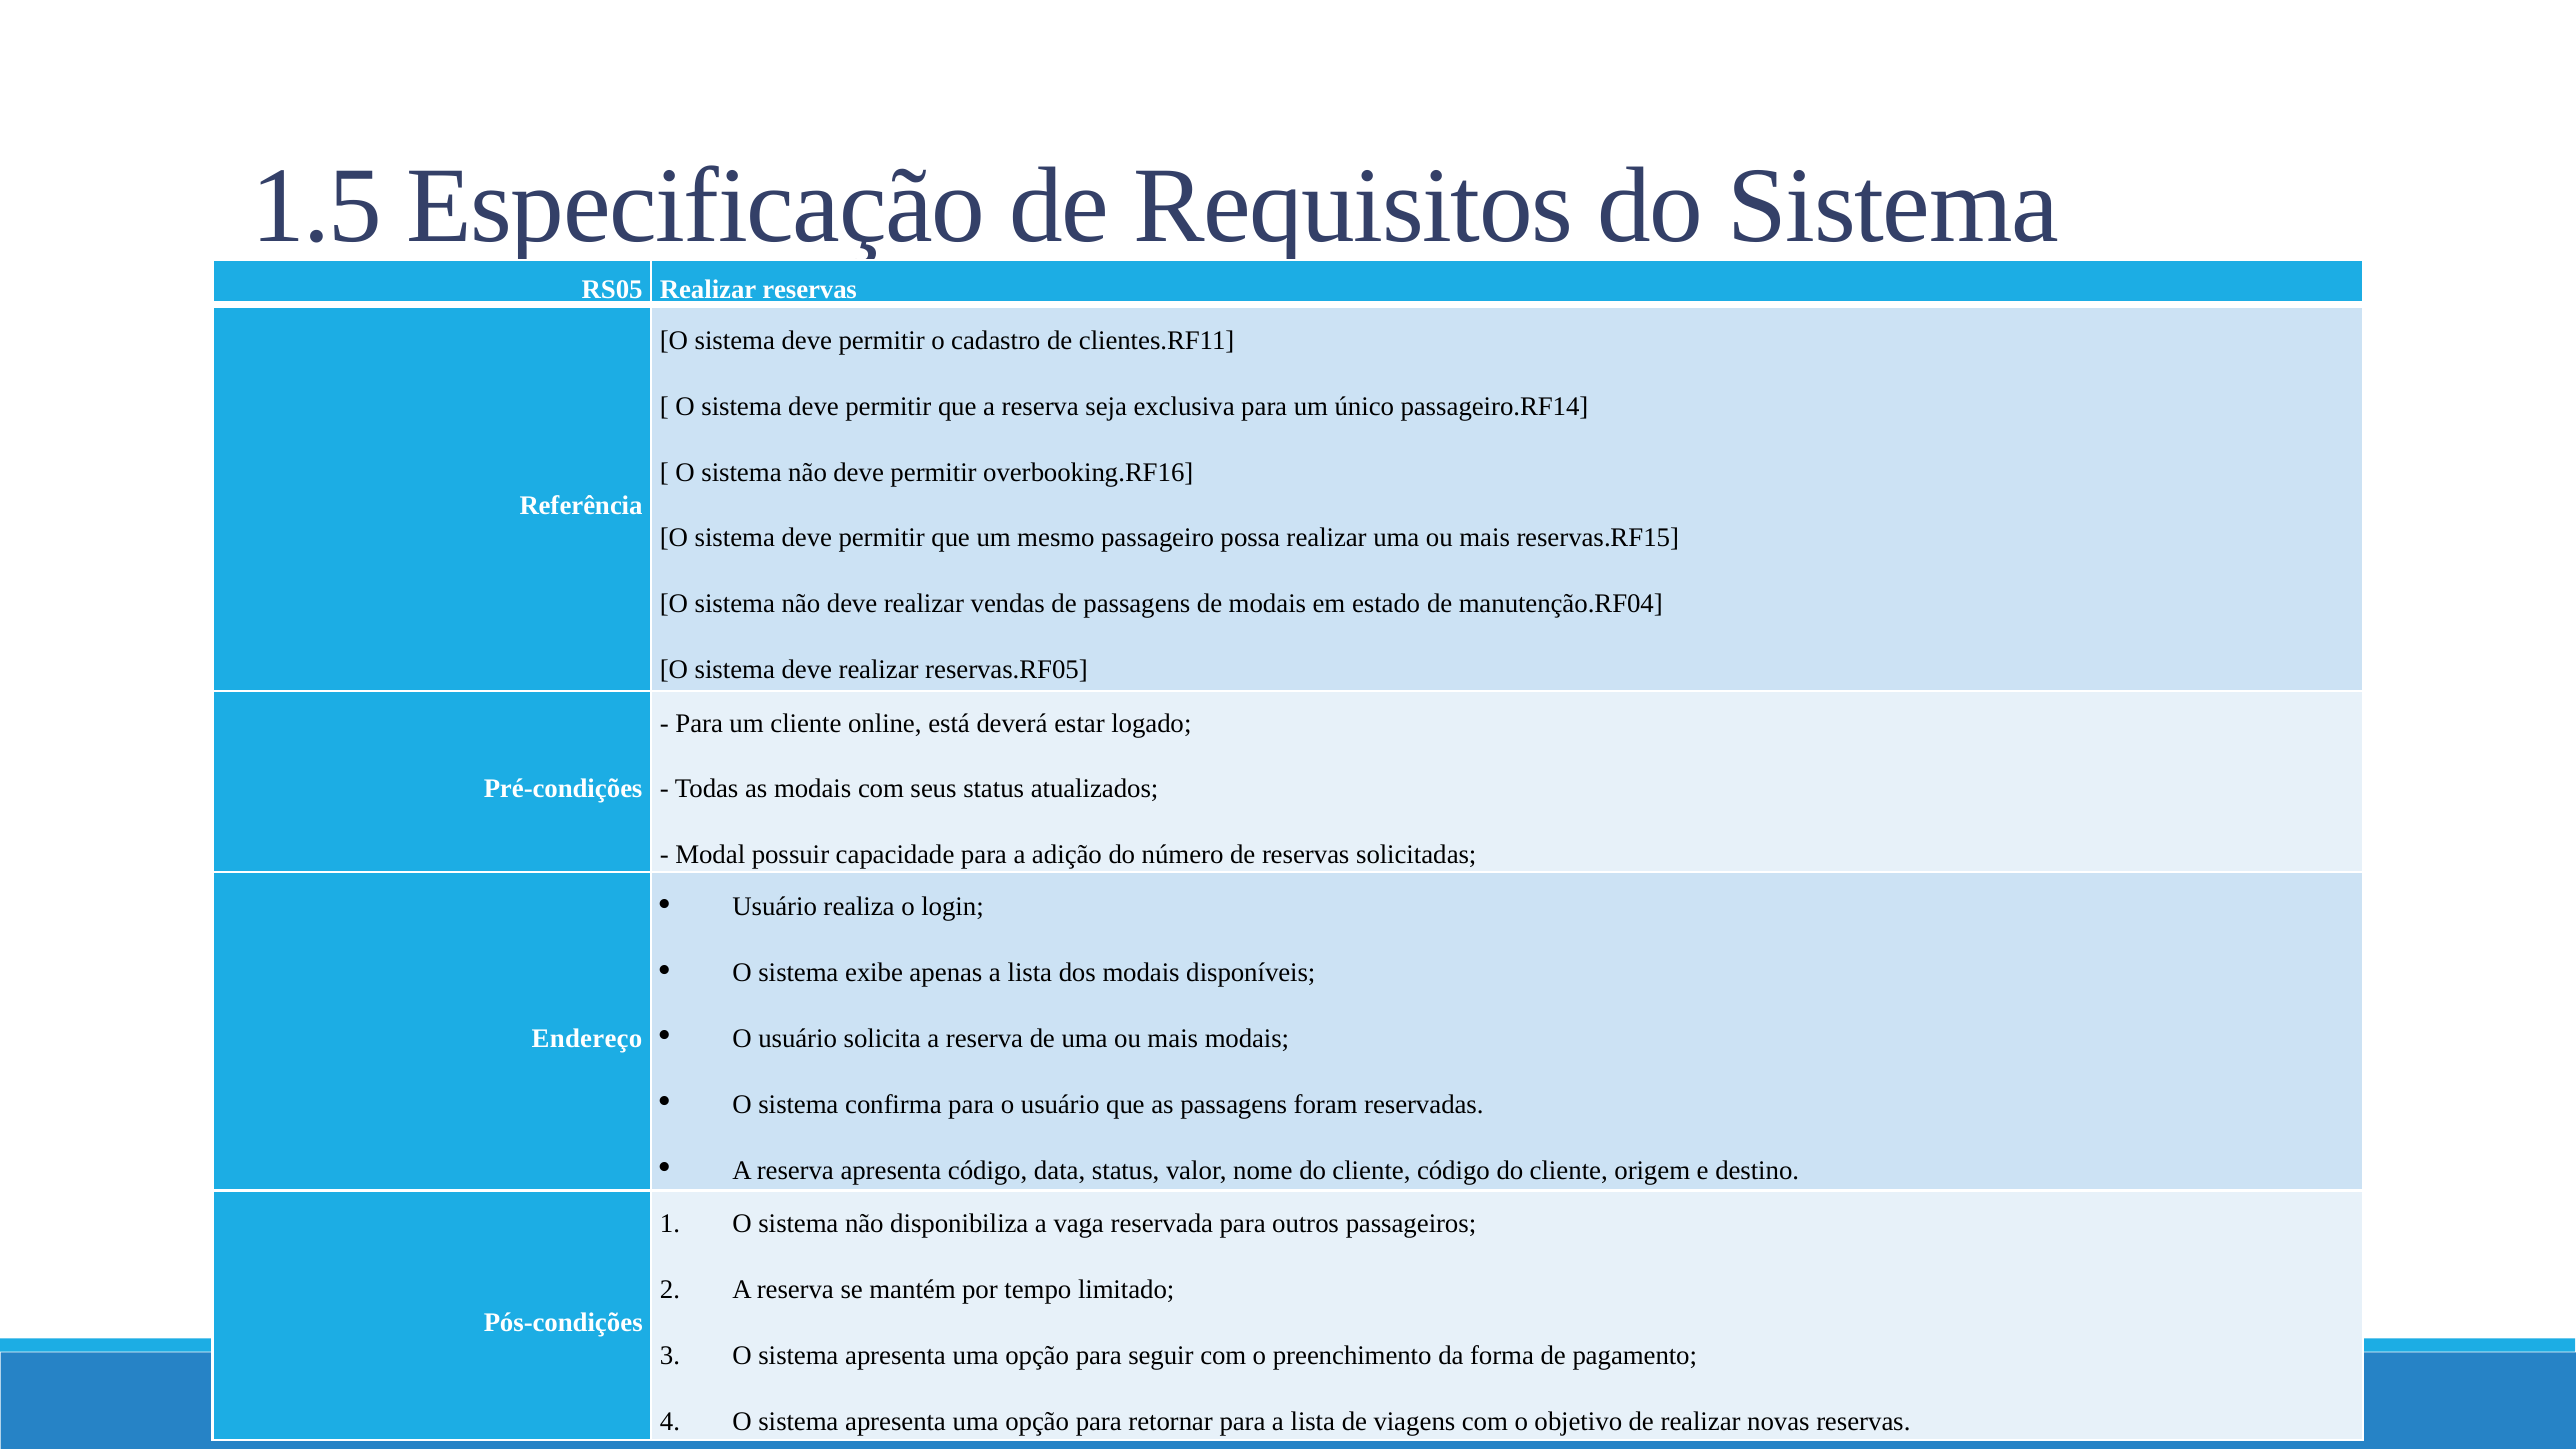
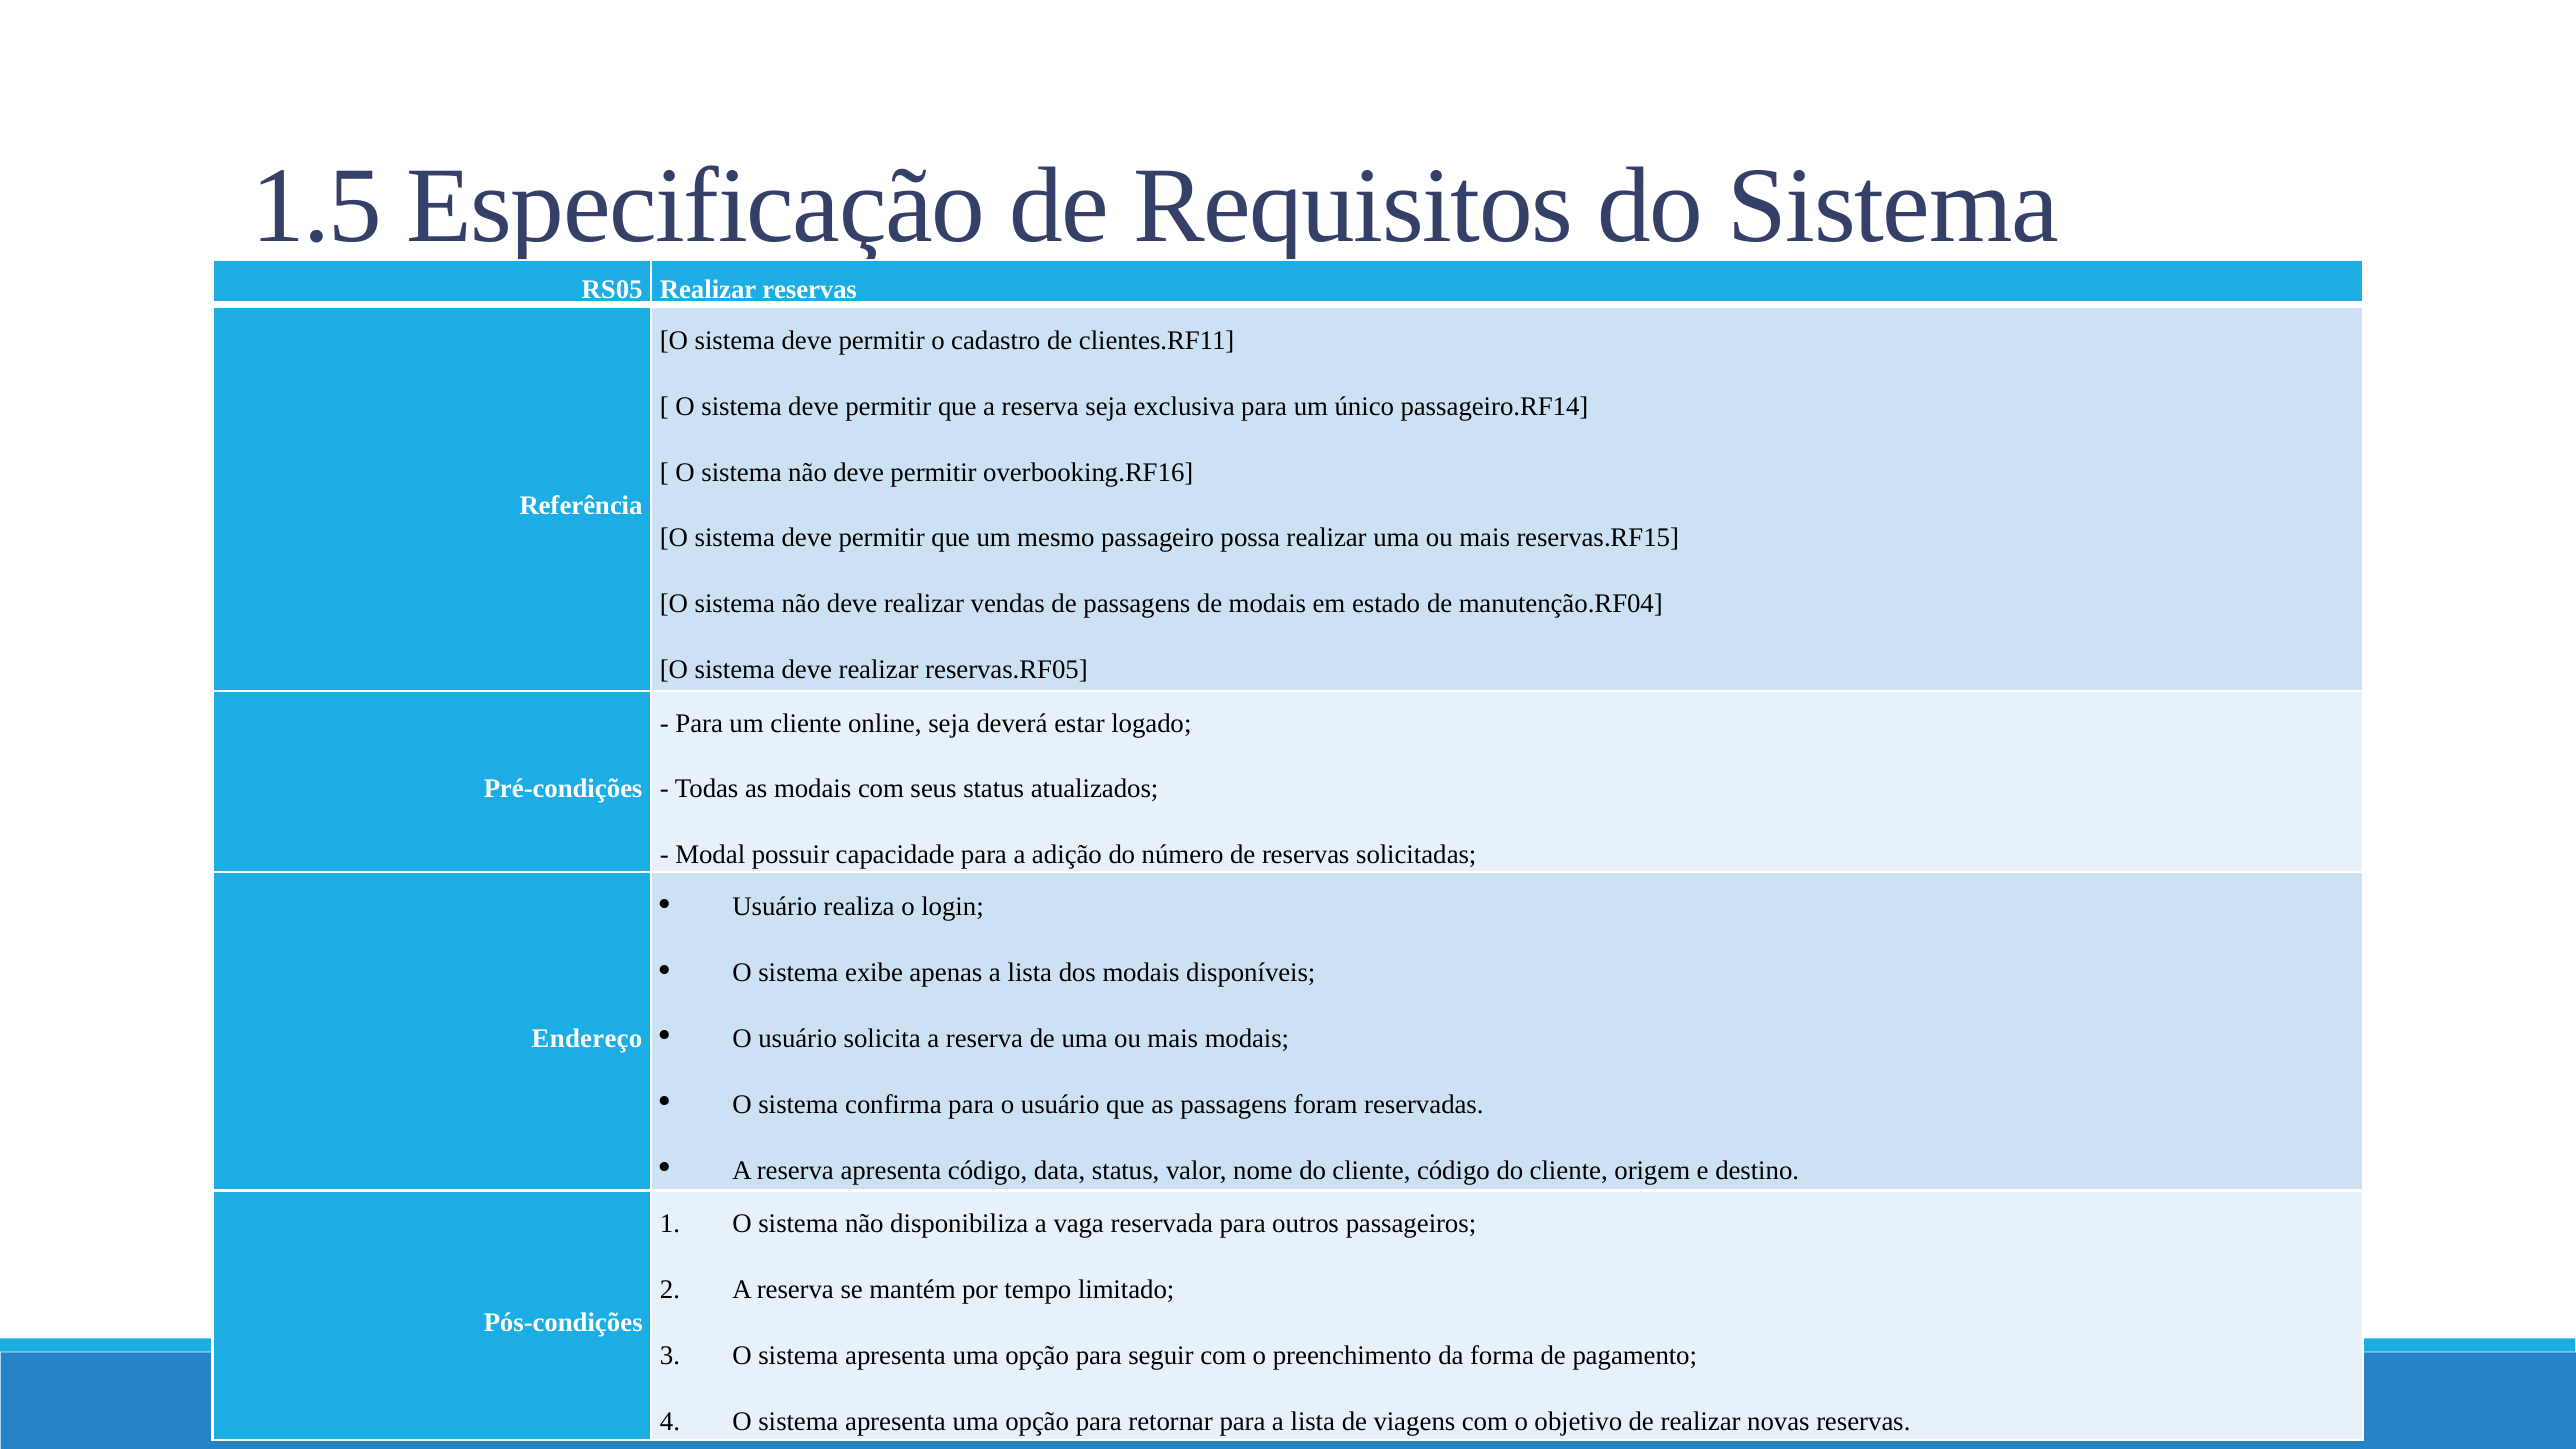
online está: está -> seja
